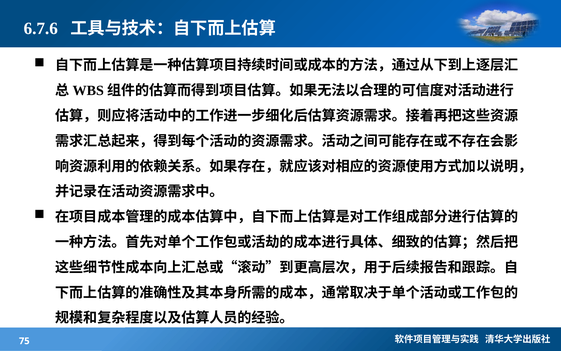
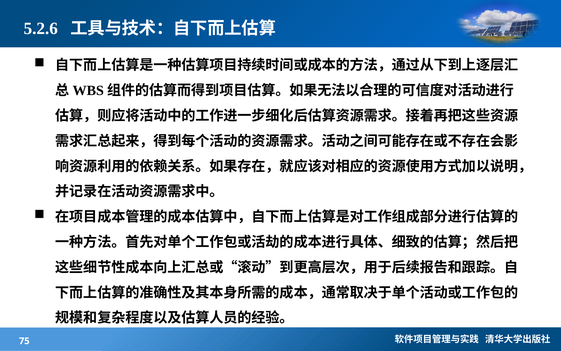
6.7.6: 6.7.6 -> 5.2.6
